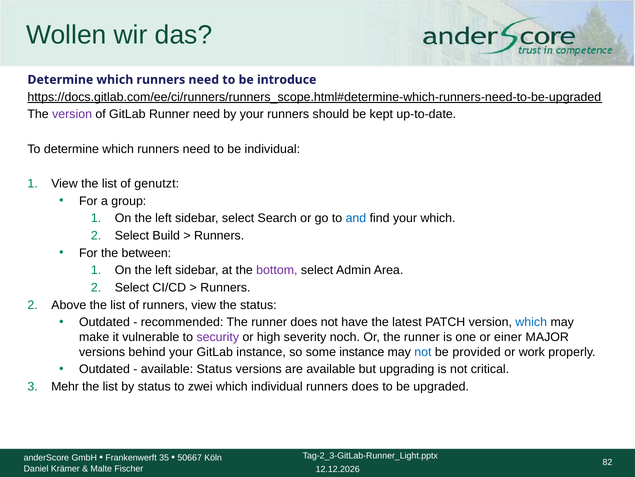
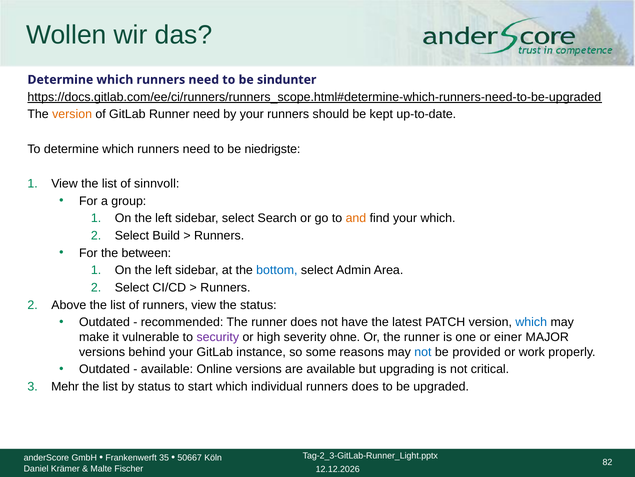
introduce: introduce -> sindunter
version at (72, 114) colour: purple -> orange
be individual: individual -> niedrigste
genutzt: genutzt -> sinnvoll
and colour: blue -> orange
bottom colour: purple -> blue
noch: noch -> ohne
some instance: instance -> reasons
available Status: Status -> Online
zwei: zwei -> start
